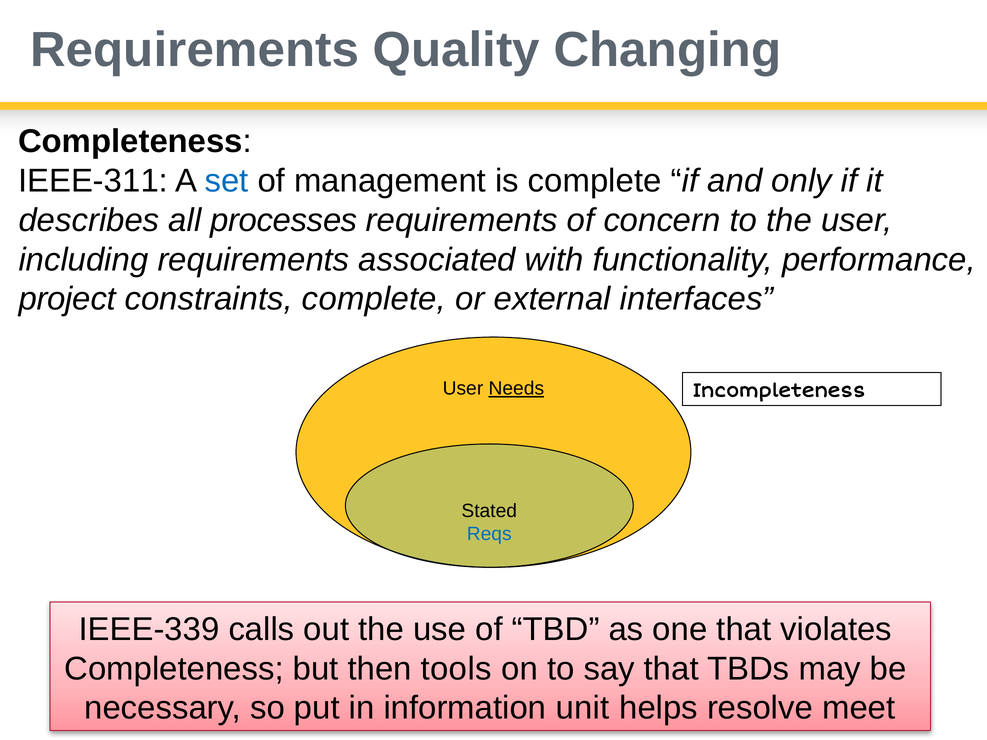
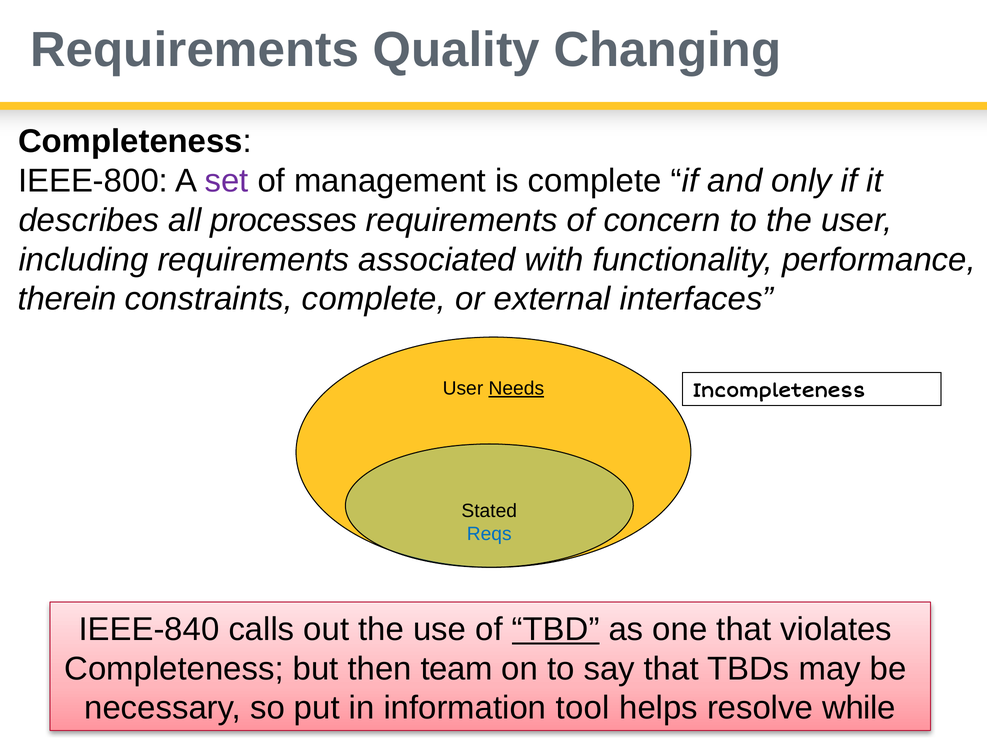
IEEE-311: IEEE-311 -> IEEE-800
set colour: blue -> purple
project: project -> therein
IEEE-339: IEEE-339 -> IEEE-840
TBD underline: none -> present
tools: tools -> team
unit: unit -> tool
meet: meet -> while
